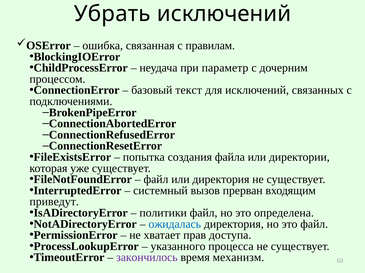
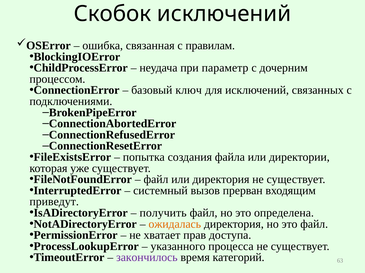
Убрать: Убрать -> Скобок
текст: текст -> ключ
политики: политики -> получить
ожидалась colour: blue -> orange
механизм: механизм -> категорий
